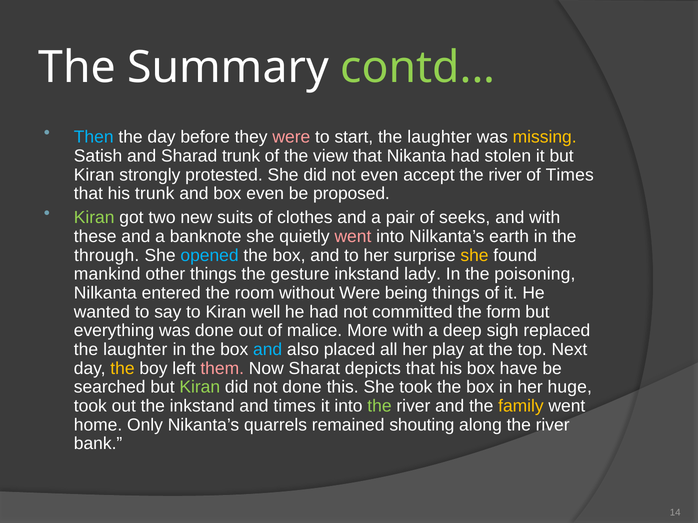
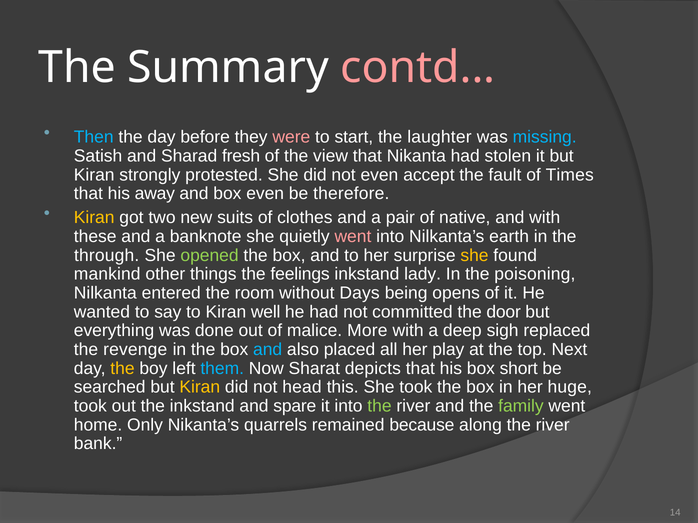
contd colour: light green -> pink
missing colour: yellow -> light blue
Sharad trunk: trunk -> fresh
accept the river: river -> fault
his trunk: trunk -> away
proposed: proposed -> therefore
Kiran at (94, 218) colour: light green -> yellow
seeks: seeks -> native
opened colour: light blue -> light green
gesture: gesture -> feelings
without Were: Were -> Days
being things: things -> opens
form: form -> door
laughter at (135, 350): laughter -> revenge
them colour: pink -> light blue
have: have -> short
Kiran at (200, 388) colour: light green -> yellow
not done: done -> head
and times: times -> spare
family colour: yellow -> light green
shouting: shouting -> because
